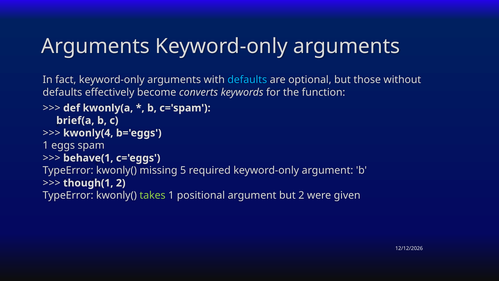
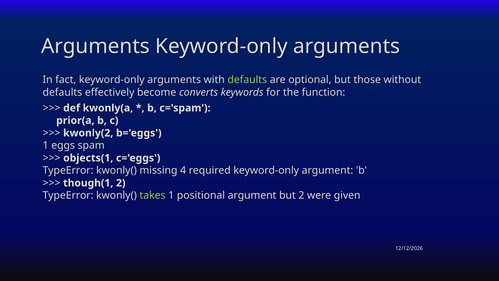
defaults at (247, 80) colour: light blue -> light green
brief(a: brief(a -> prior(a
kwonly(4: kwonly(4 -> kwonly(2
behave(1: behave(1 -> objects(1
5: 5 -> 4
